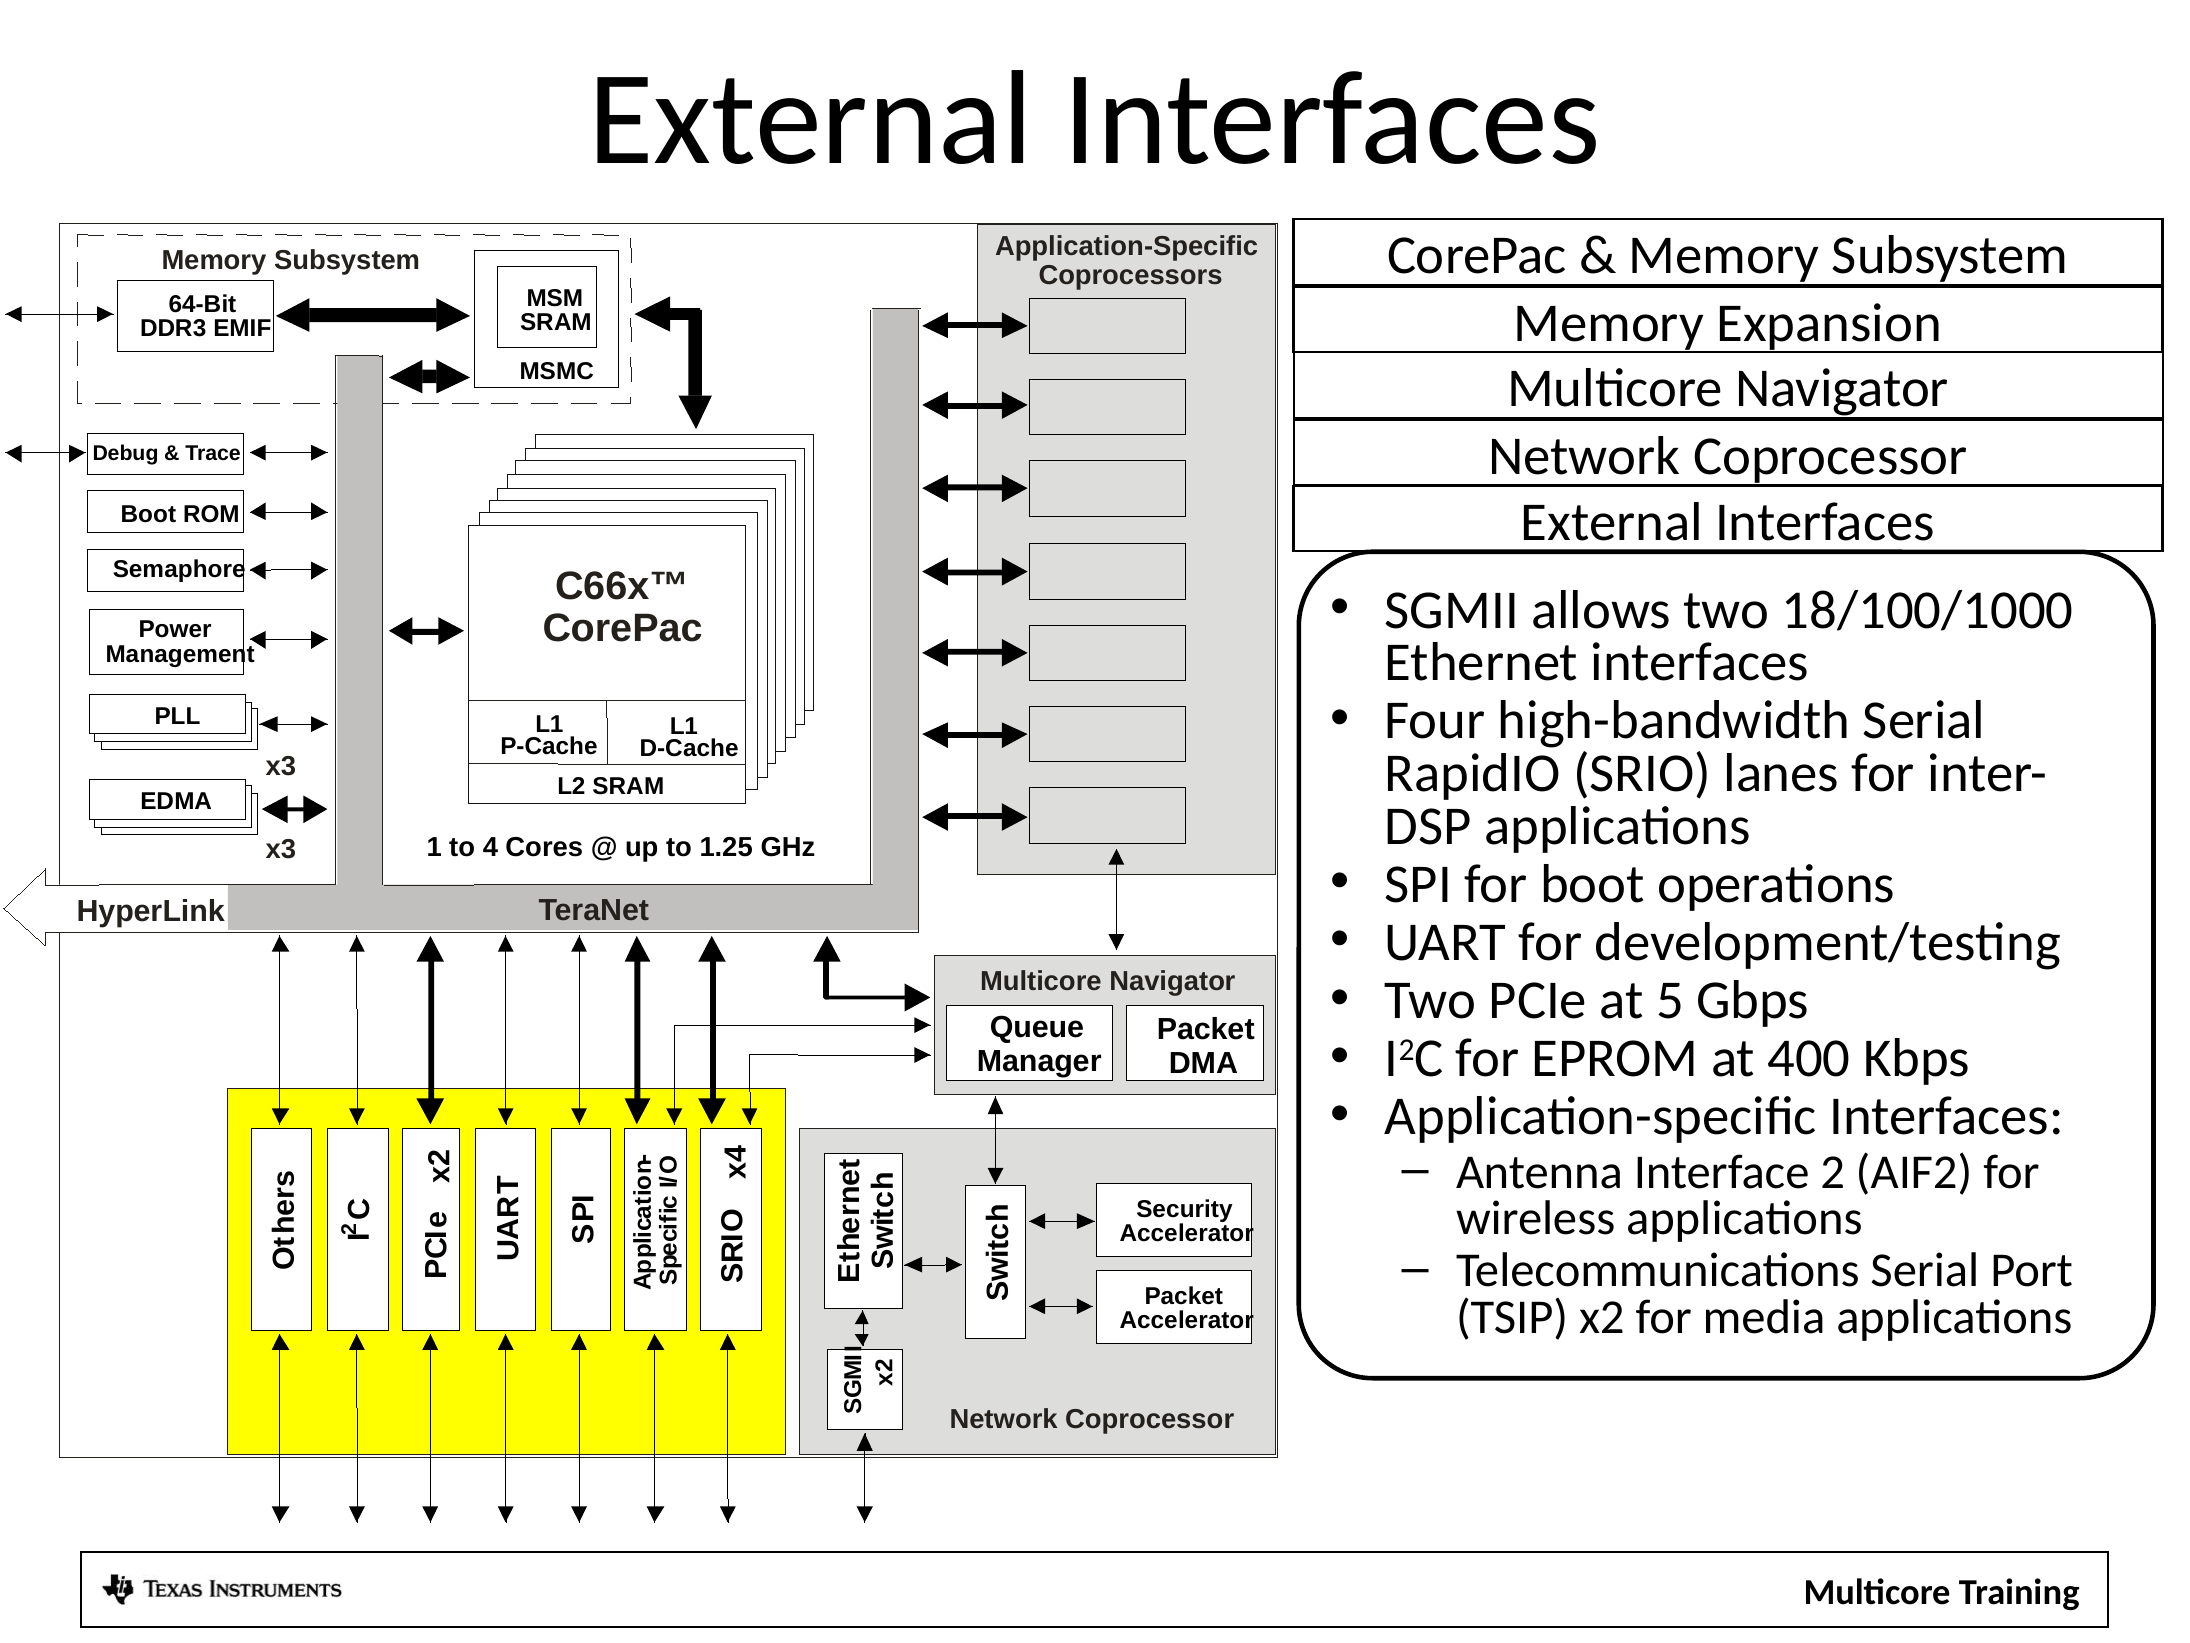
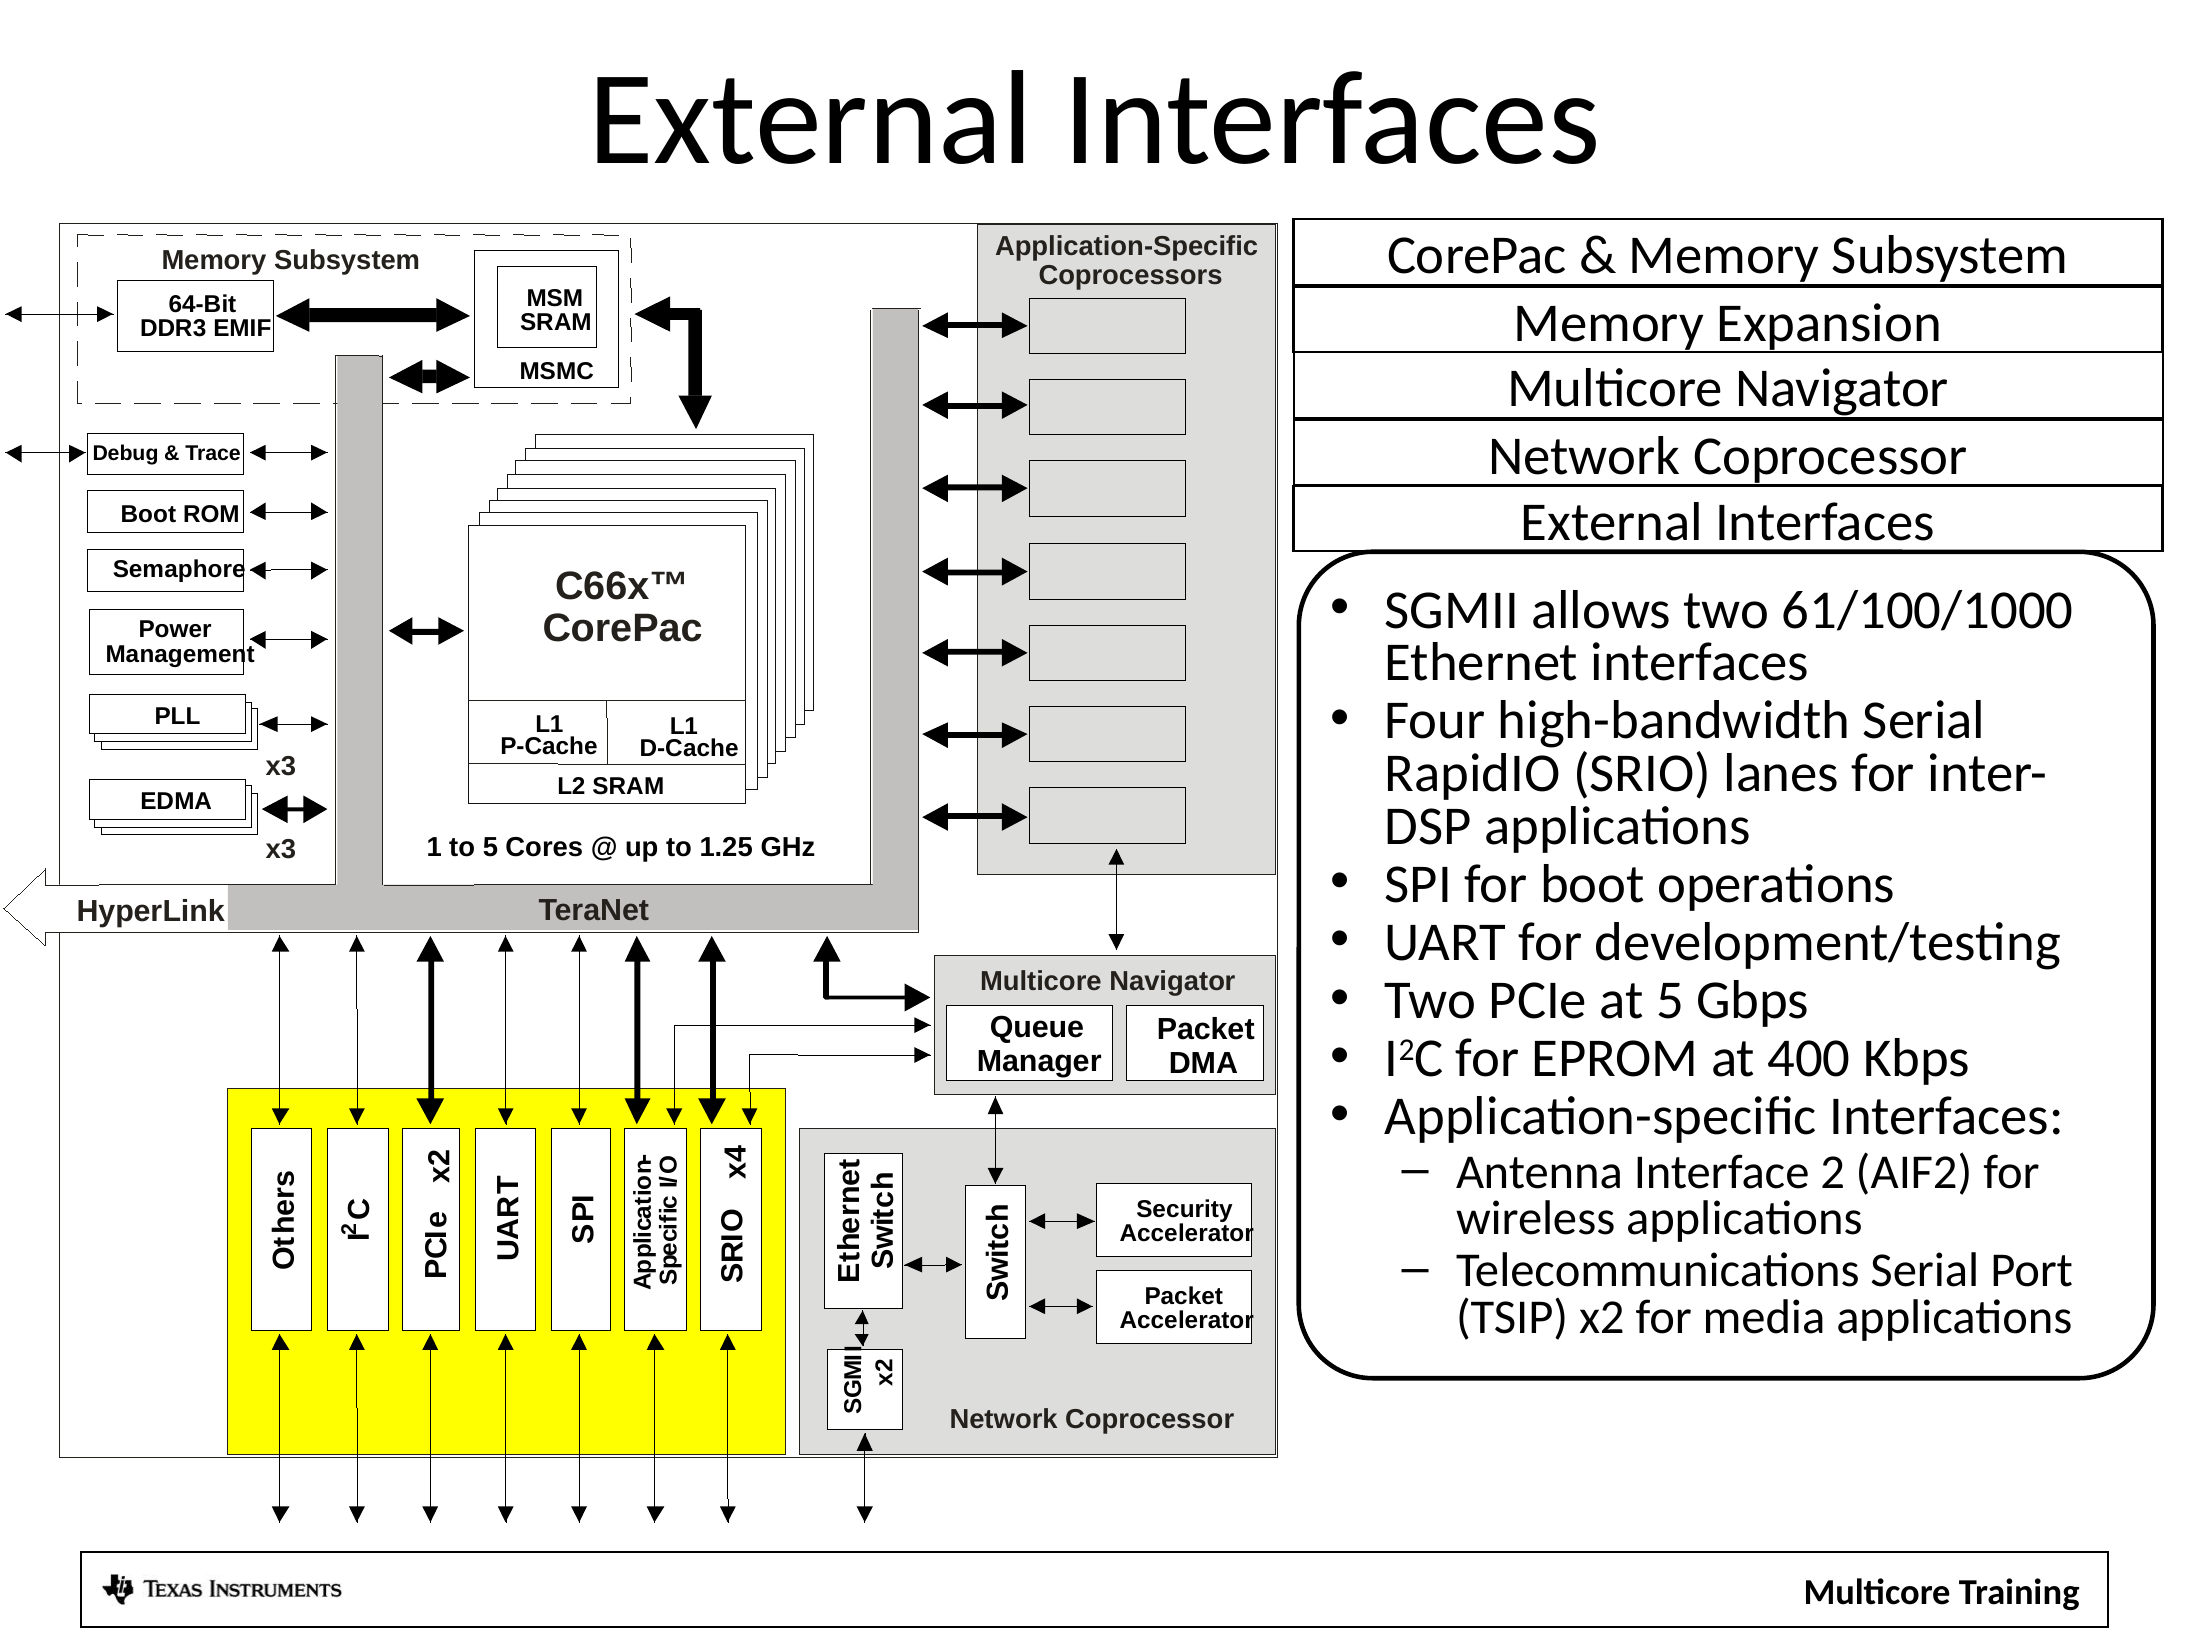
18/100/1000: 18/100/1000 -> 61/100/1000
to 4: 4 -> 5
